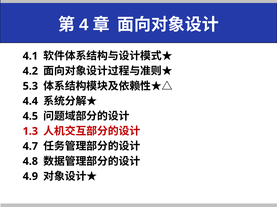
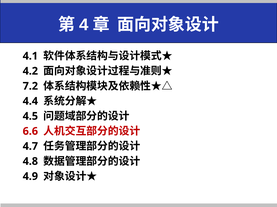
5.3: 5.3 -> 7.2
1.3: 1.3 -> 6.6
